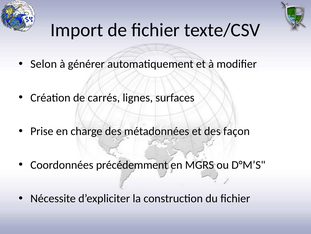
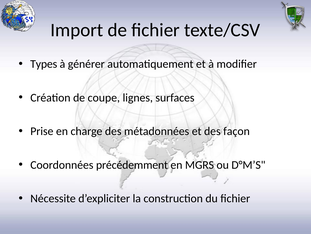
Selon: Selon -> Types
carrés: carrés -> coupe
